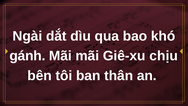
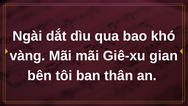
gánh: gánh -> vàng
chịu: chịu -> gian
